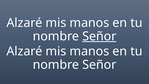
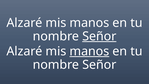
manos at (89, 51) underline: none -> present
